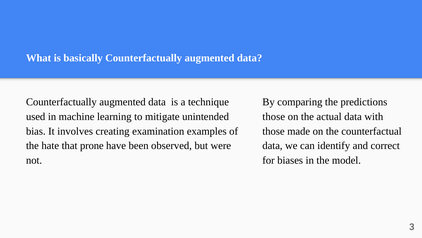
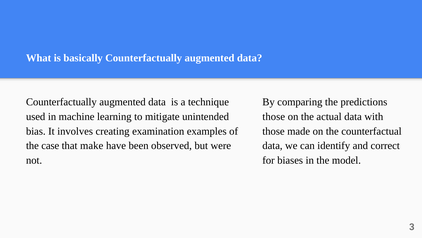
hate: hate -> case
prone: prone -> make
